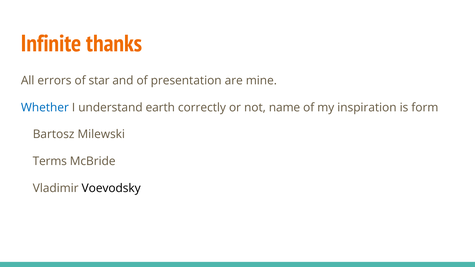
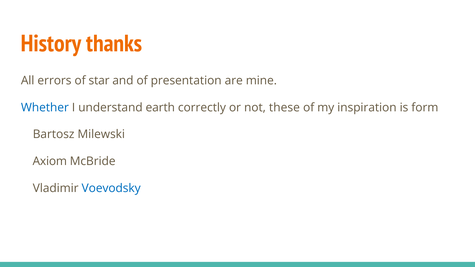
Infinite: Infinite -> History
name: name -> these
Terms: Terms -> Axiom
Voevodsky colour: black -> blue
